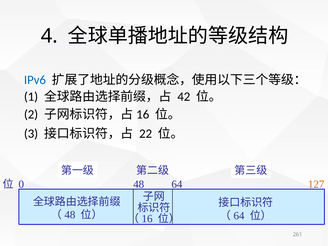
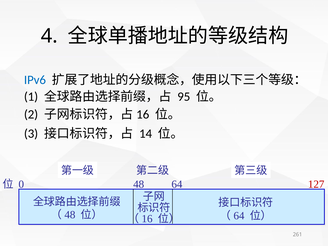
42: 42 -> 95
22: 22 -> 14
127 colour: orange -> red
